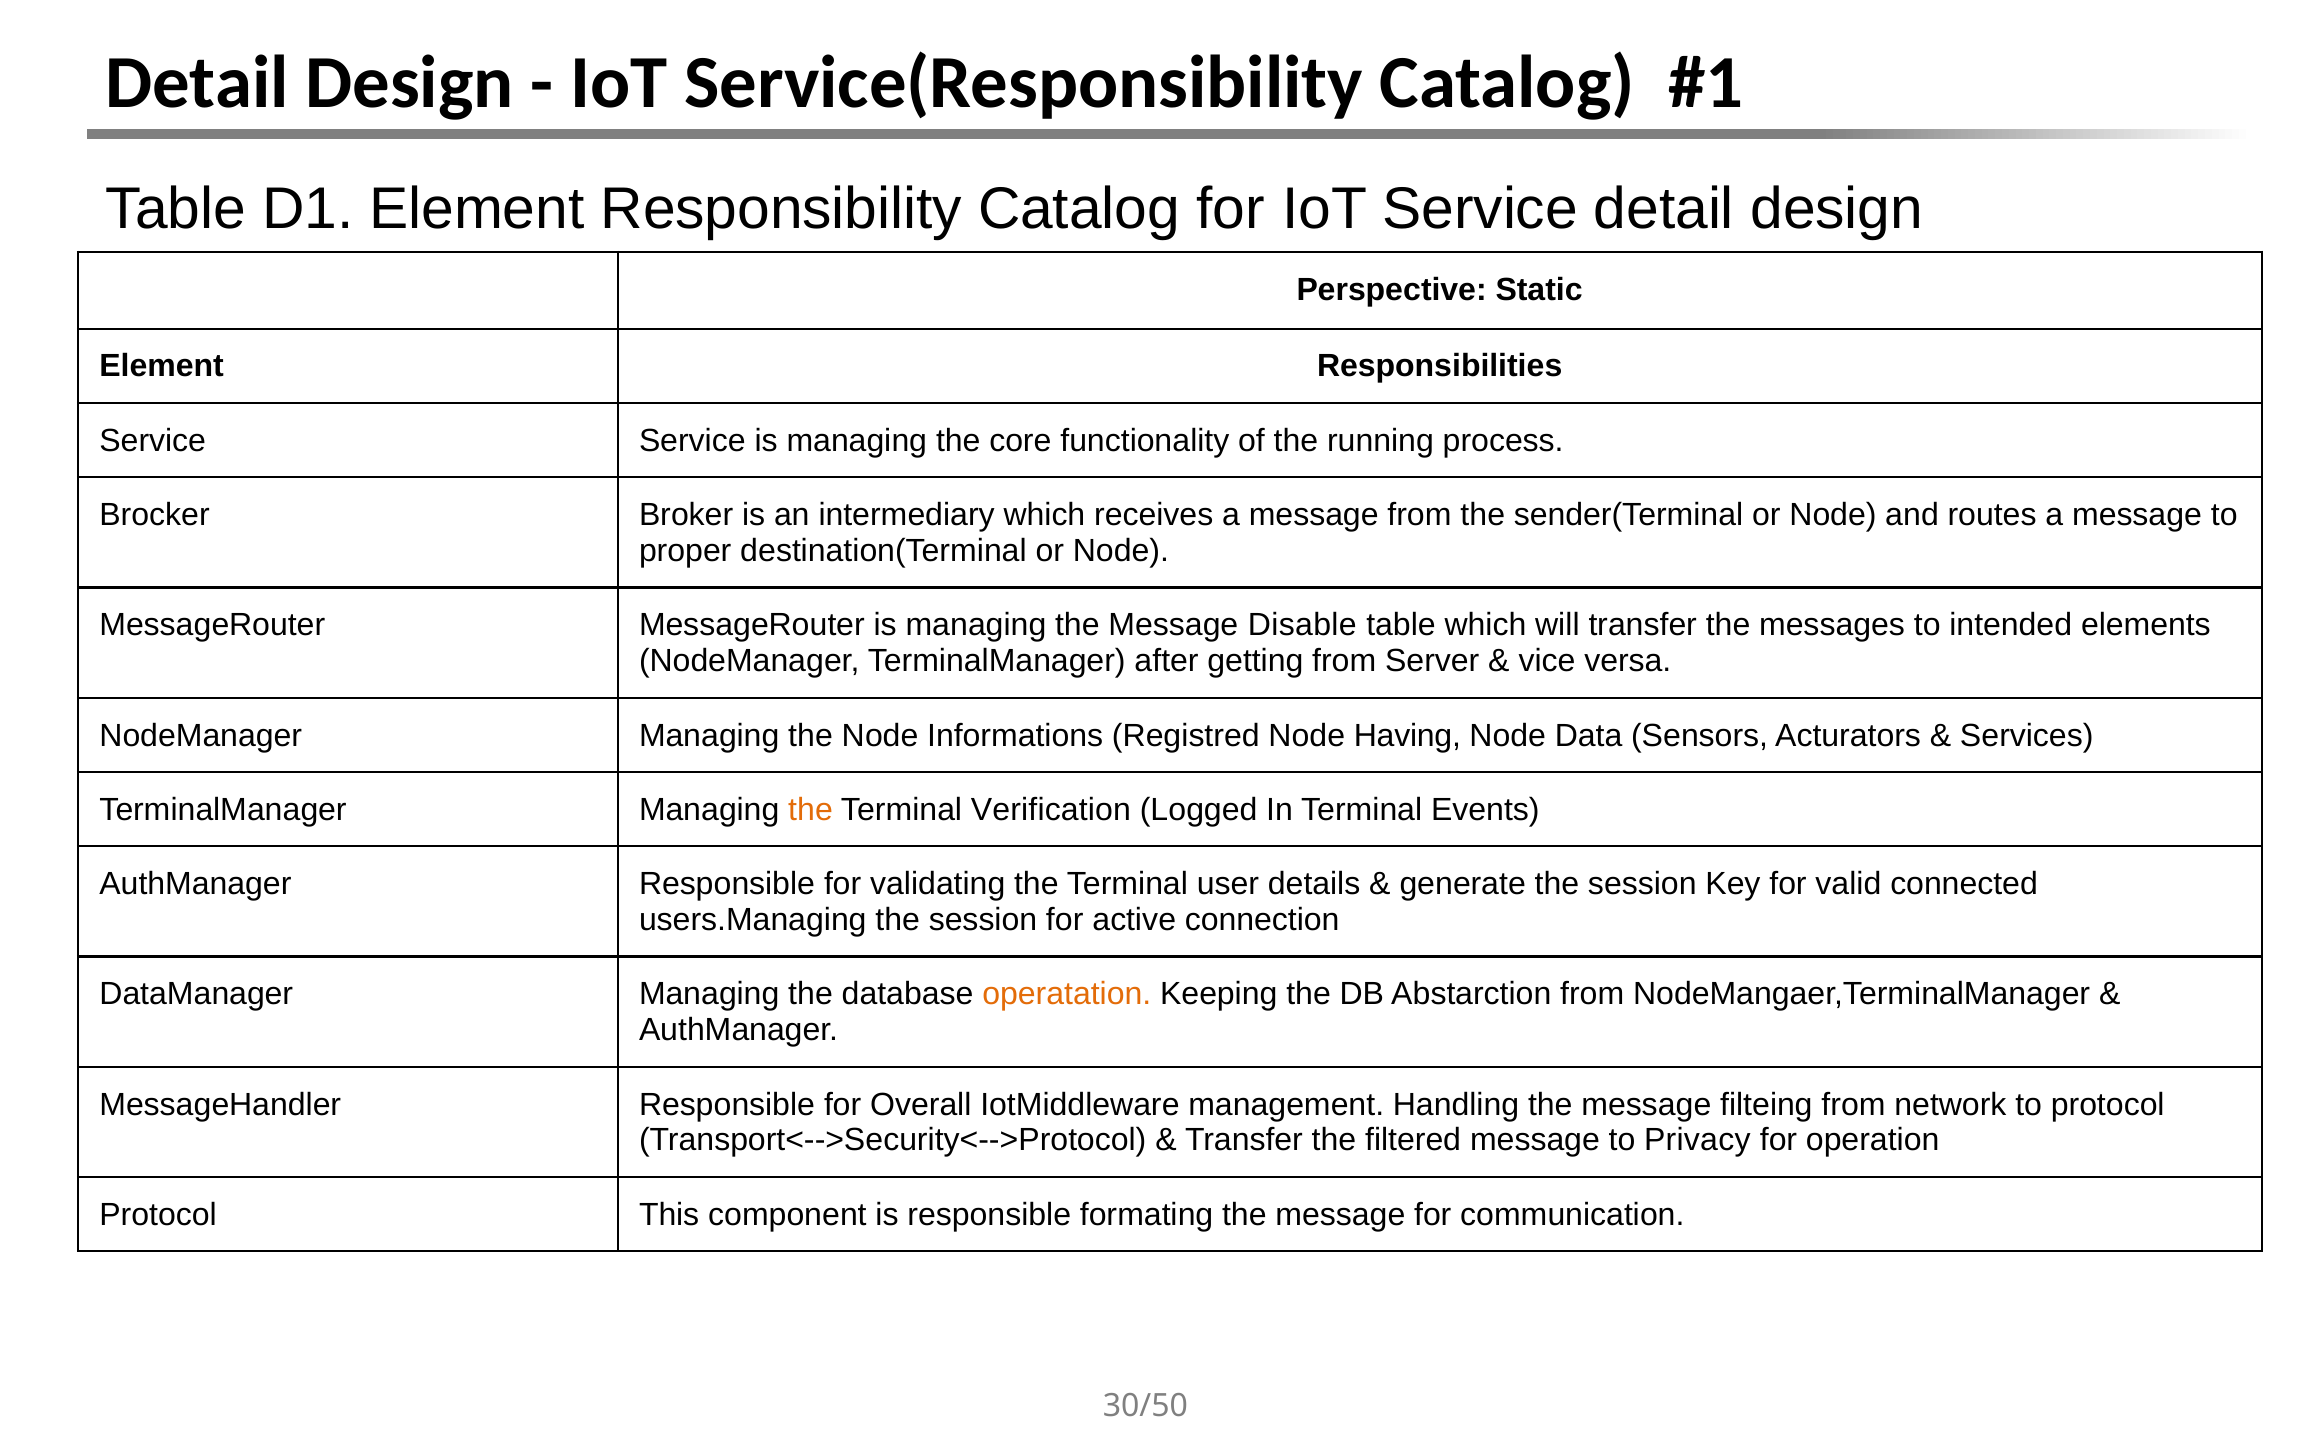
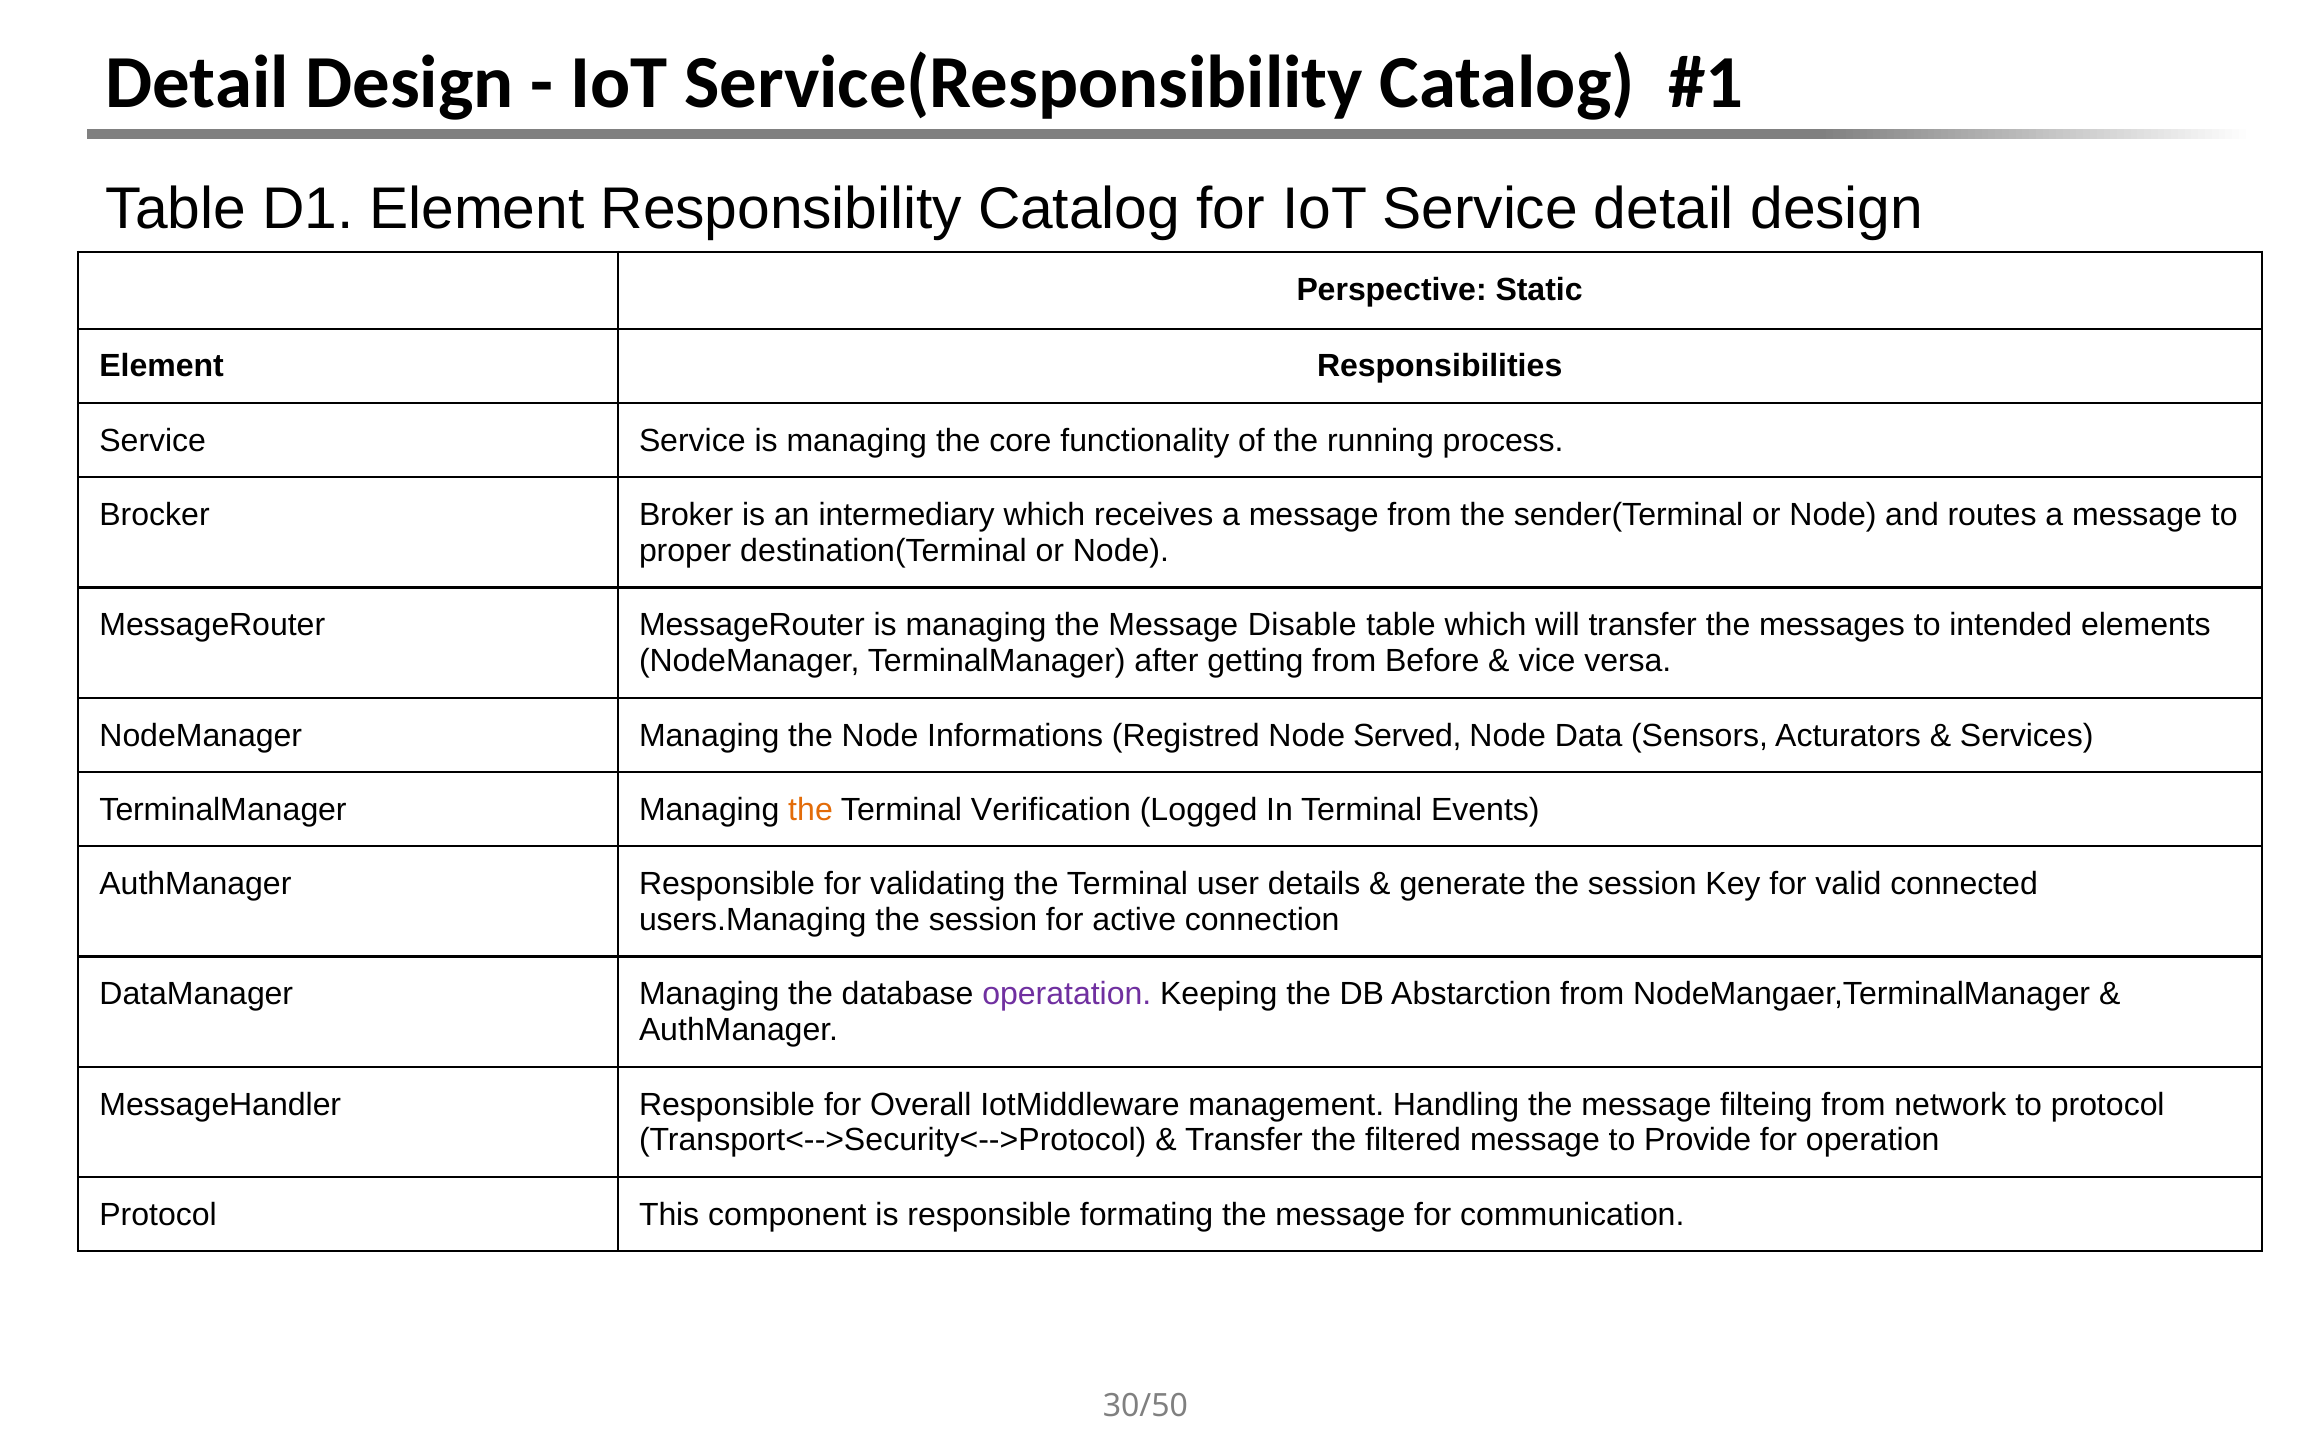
Server: Server -> Before
Having: Having -> Served
operatation colour: orange -> purple
Privacy: Privacy -> Provide
